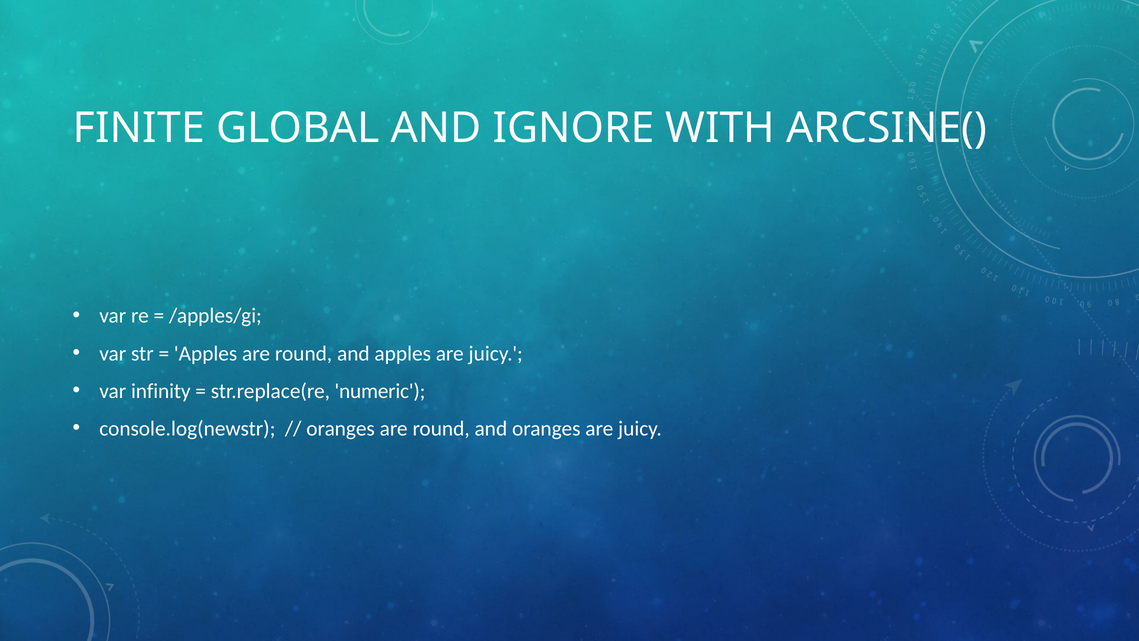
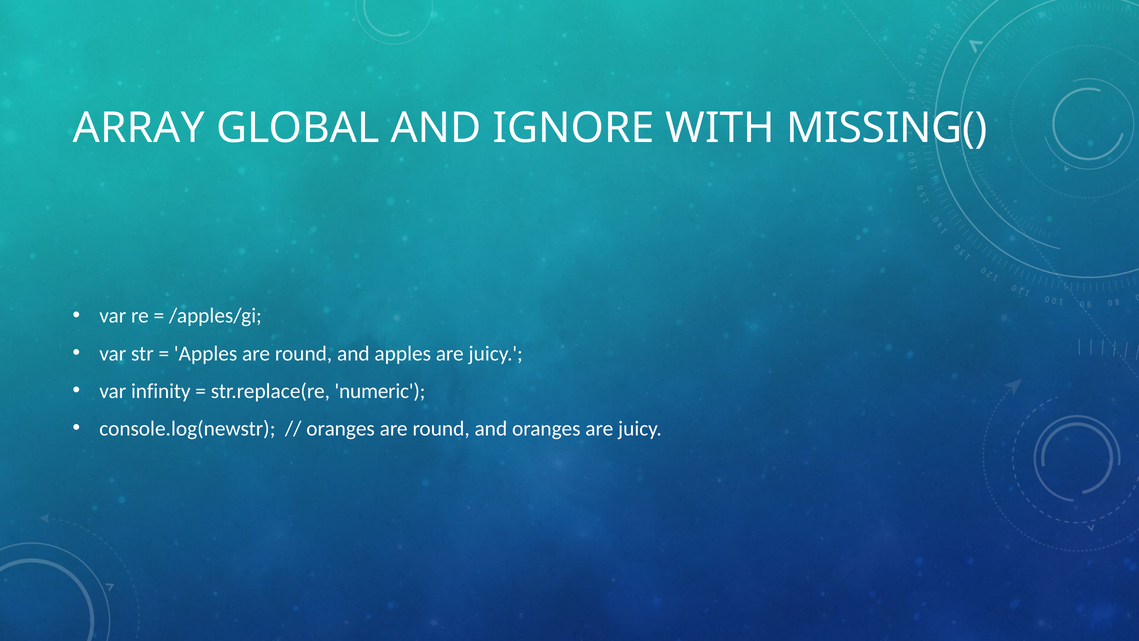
FINITE: FINITE -> ARRAY
ARCSINE(: ARCSINE( -> MISSING(
